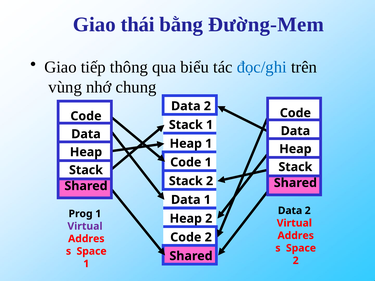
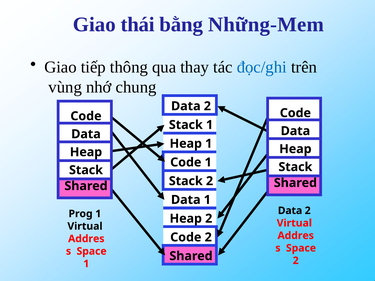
Đường-Mem: Đường-Mem -> Những-Mem
biểu: biểu -> thay
Virtual at (85, 226) colour: purple -> black
